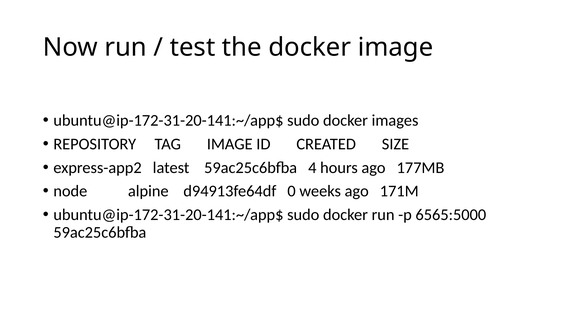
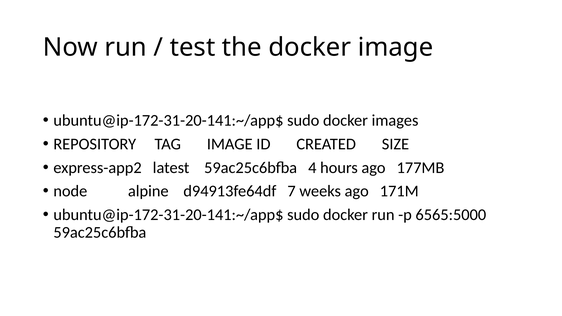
0: 0 -> 7
